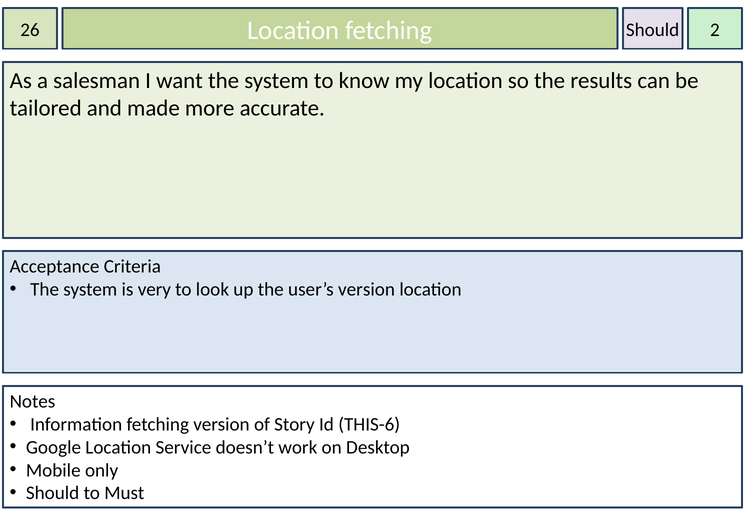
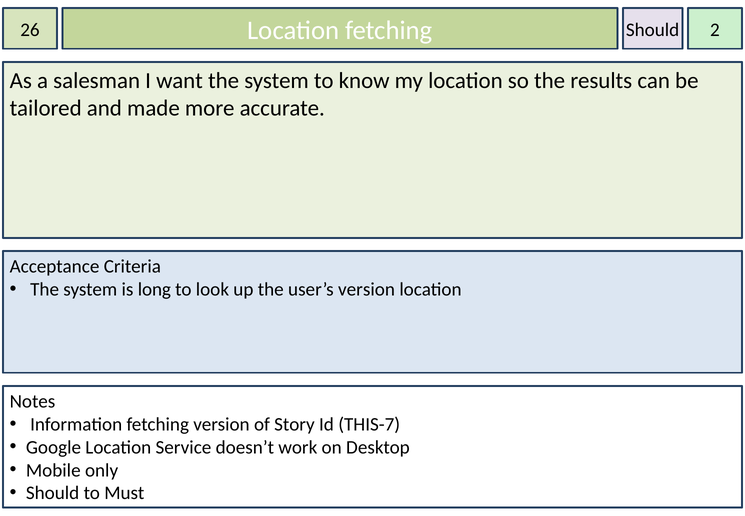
very: very -> long
THIS-6: THIS-6 -> THIS-7
